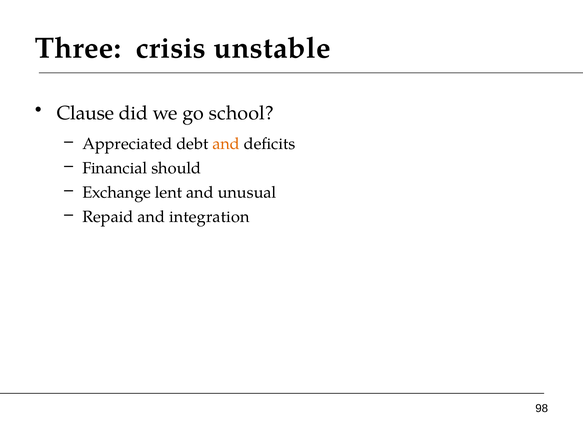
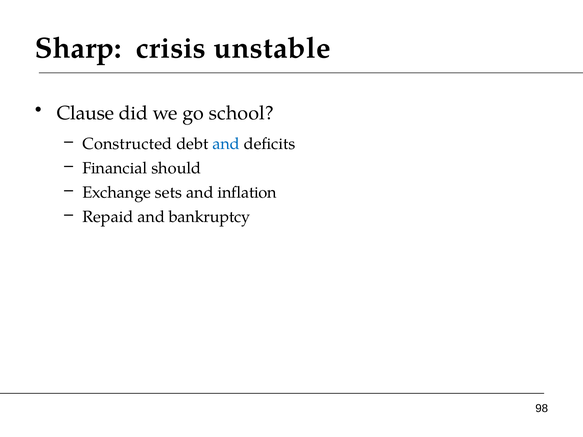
Three: Three -> Sharp
Appreciated: Appreciated -> Constructed
and at (226, 144) colour: orange -> blue
lent: lent -> sets
unusual: unusual -> inflation
integration: integration -> bankruptcy
